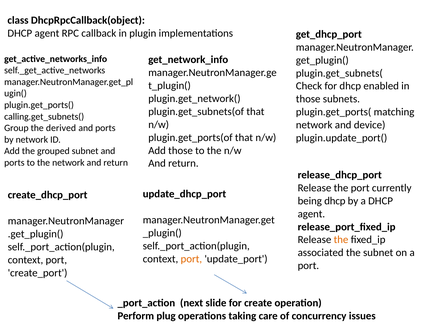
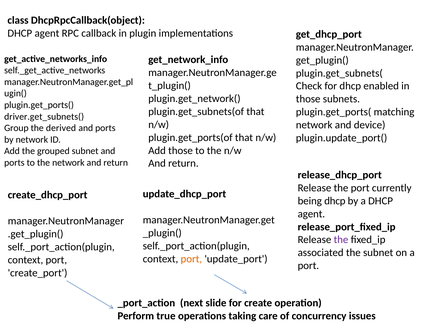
calling.get_subnets(: calling.get_subnets( -> driver.get_subnets(
the at (341, 240) colour: orange -> purple
plug: plug -> true
